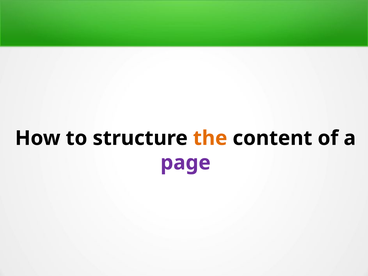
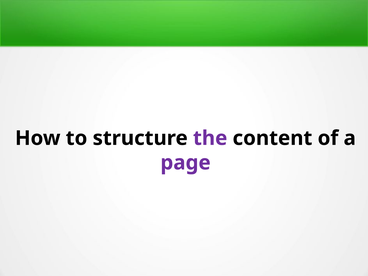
the colour: orange -> purple
